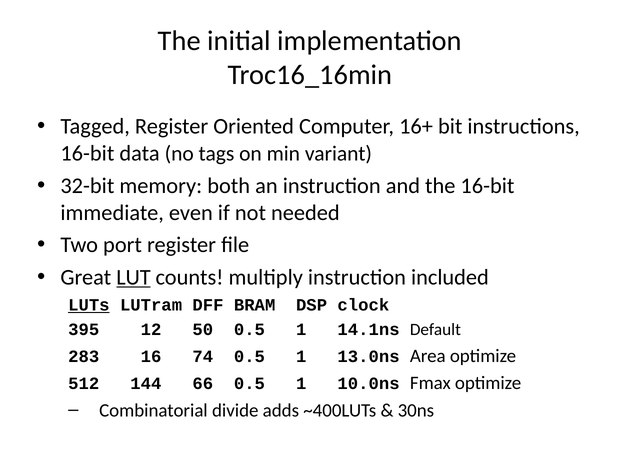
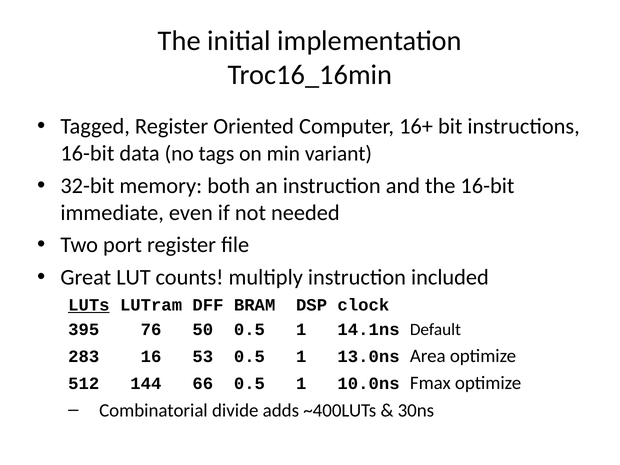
LUT underline: present -> none
12: 12 -> 76
74: 74 -> 53
